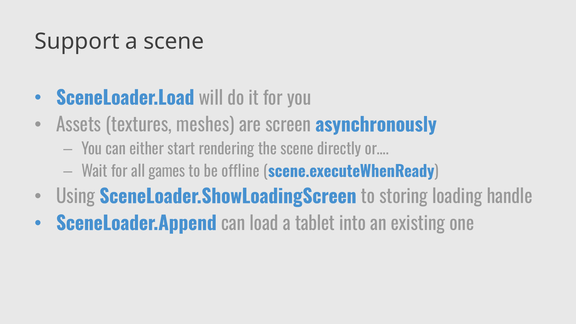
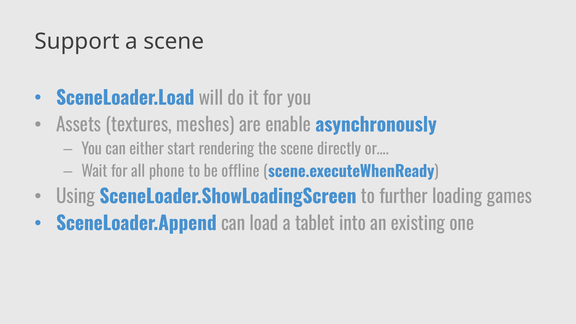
screen: screen -> enable
games: games -> phone
storing: storing -> further
handle: handle -> games
